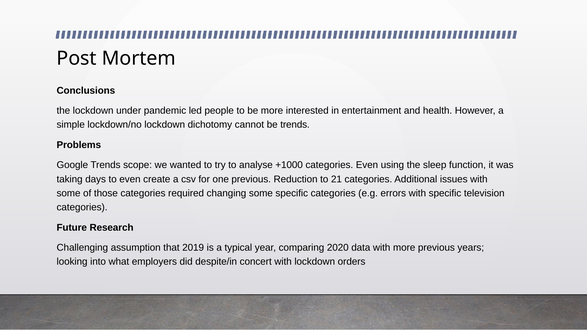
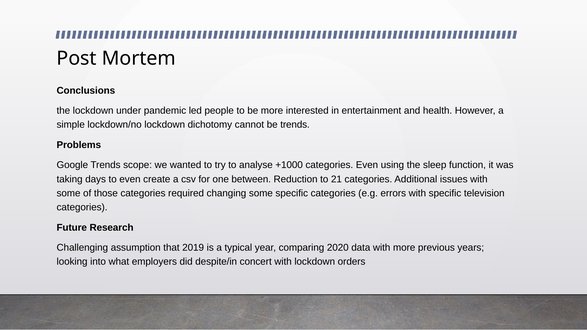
one previous: previous -> between
